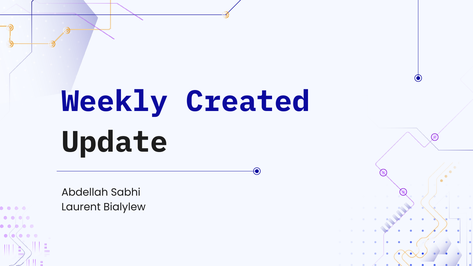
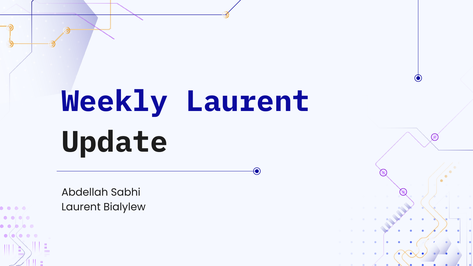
Weekly Created: Created -> Laurent
